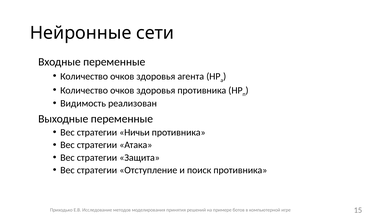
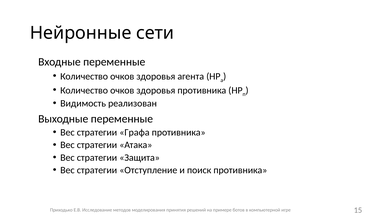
Ничьи: Ничьи -> Графа
